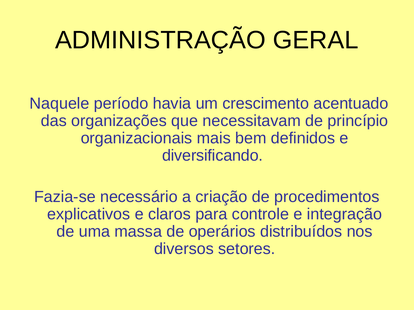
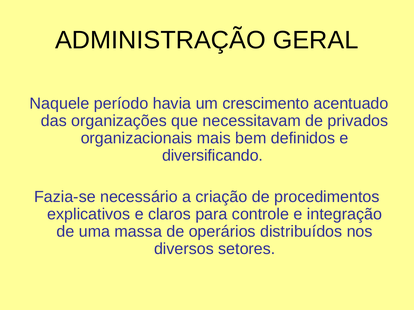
princípio: princípio -> privados
